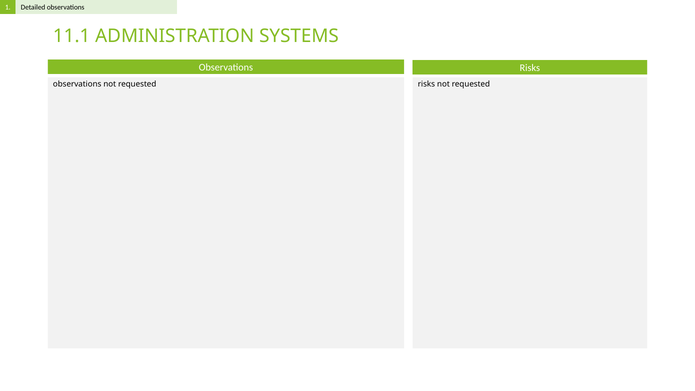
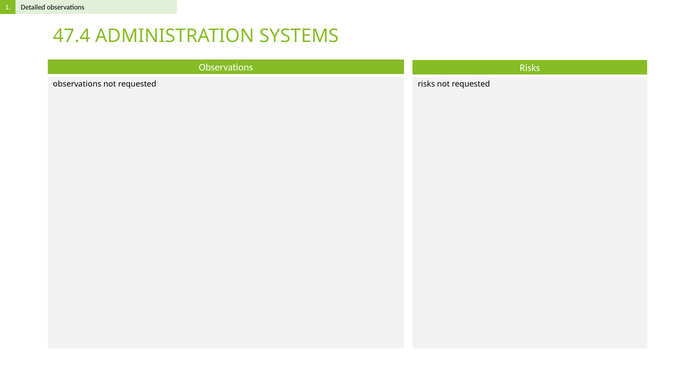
11.1: 11.1 -> 47.4
